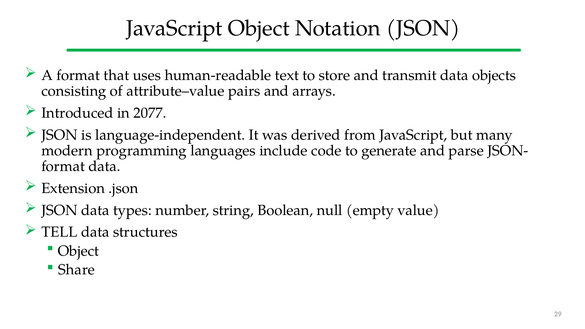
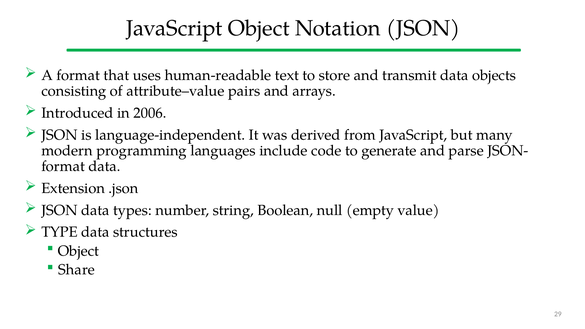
2077: 2077 -> 2006
TELL: TELL -> TYPE
